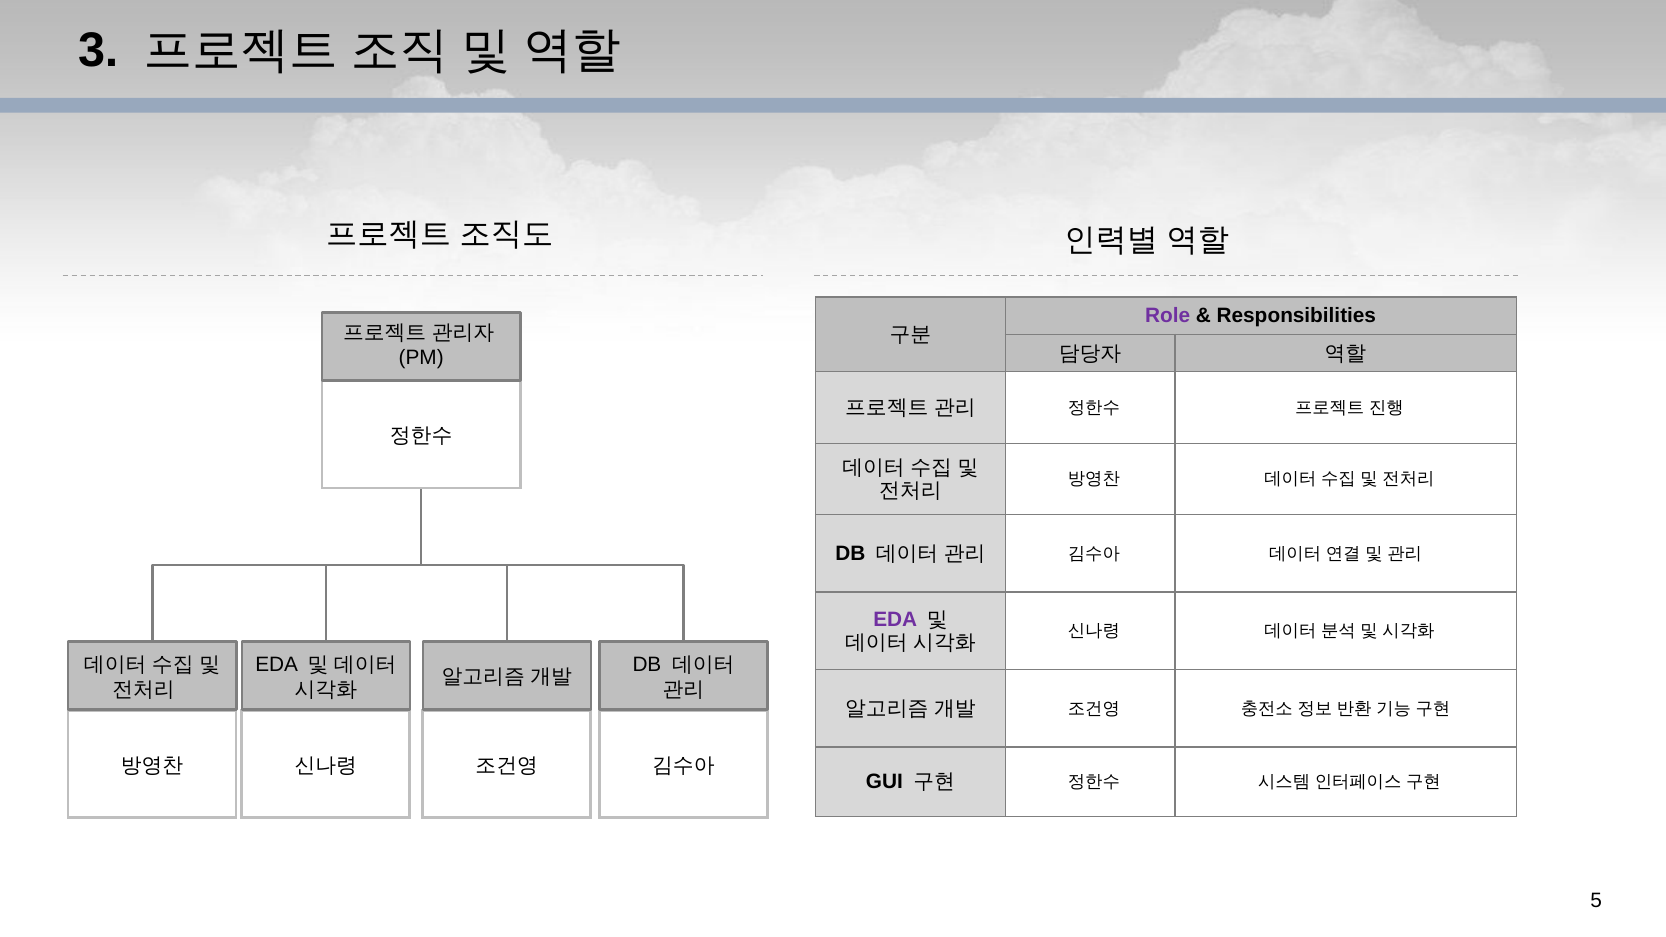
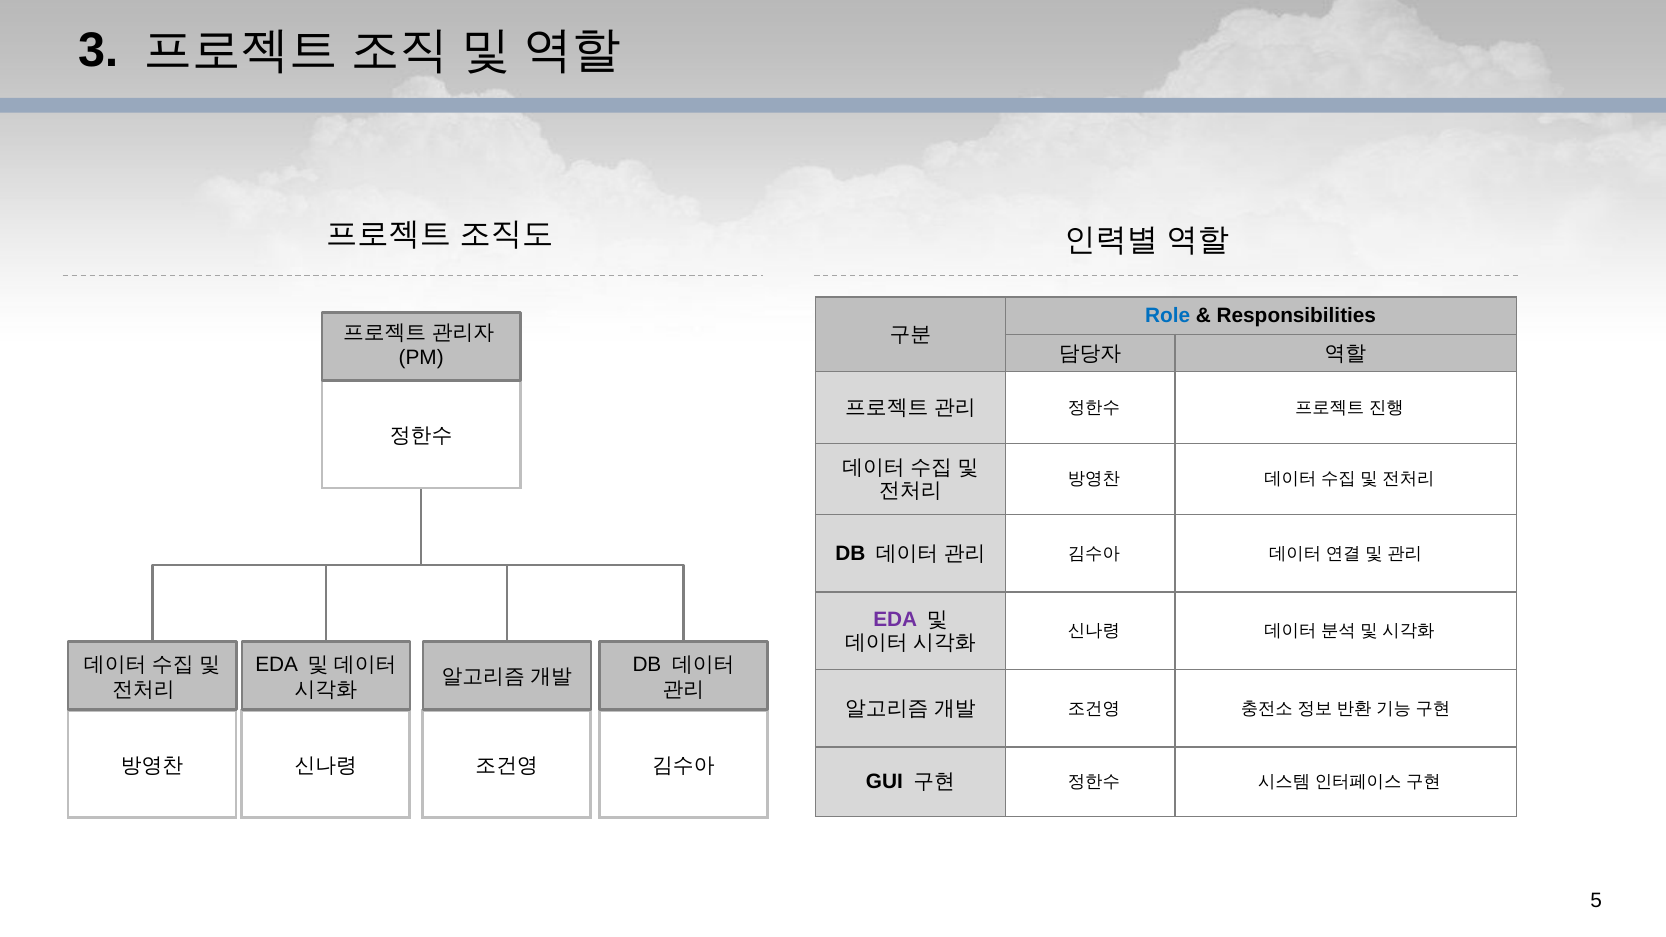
Role colour: purple -> blue
